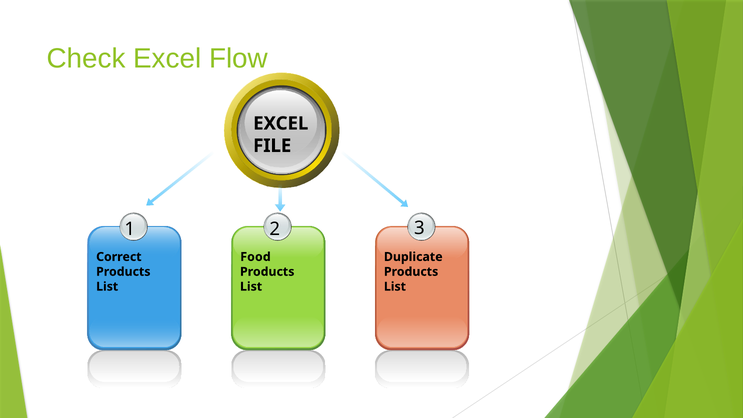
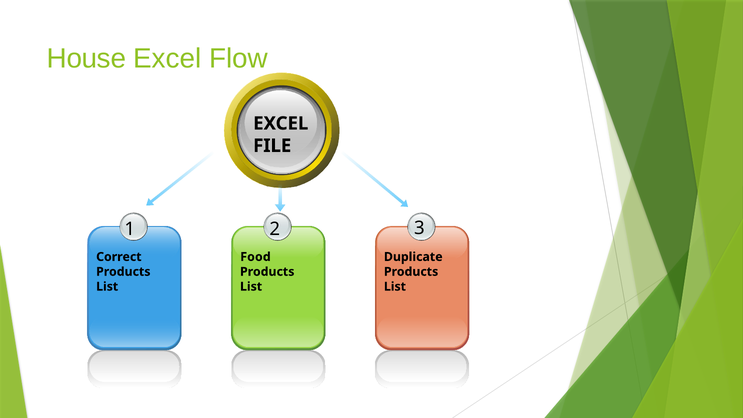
Check: Check -> House
